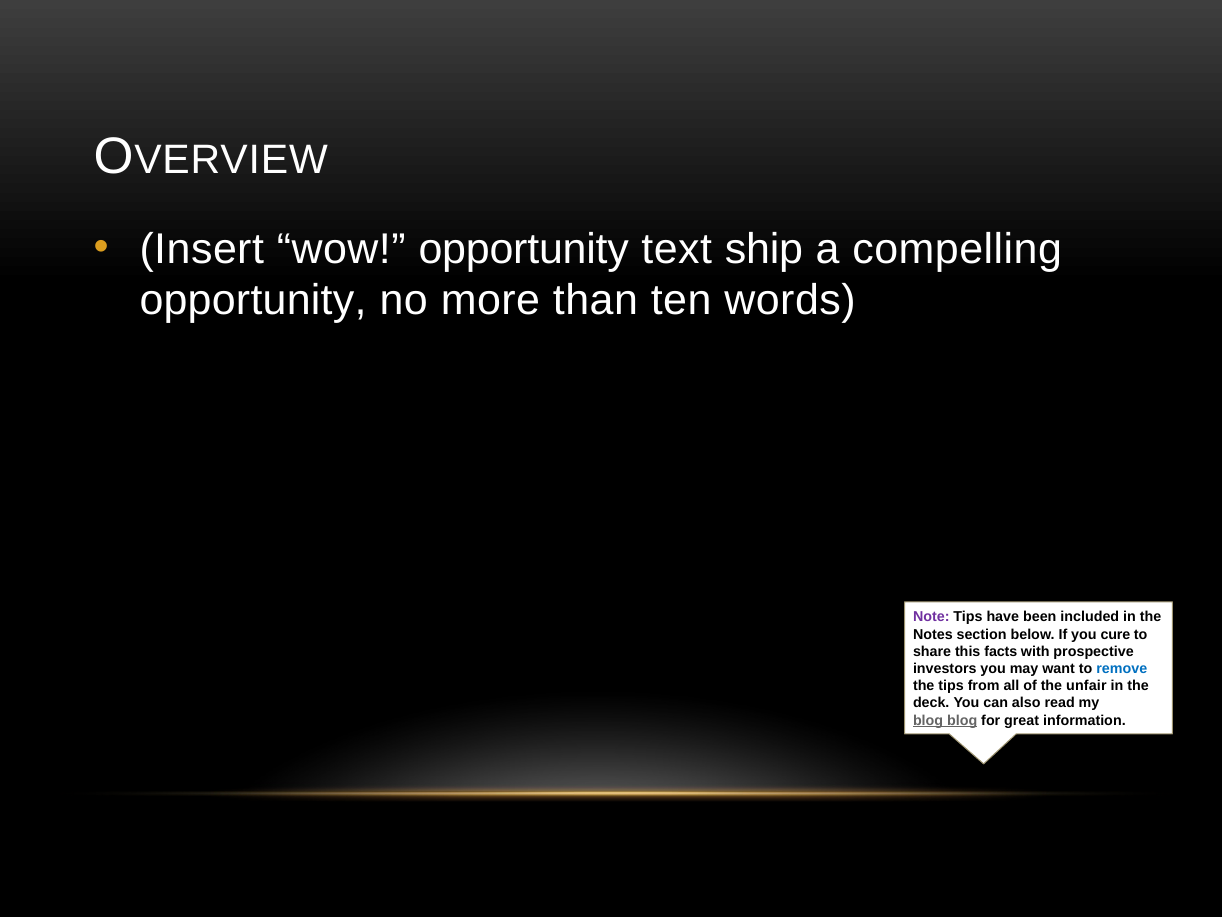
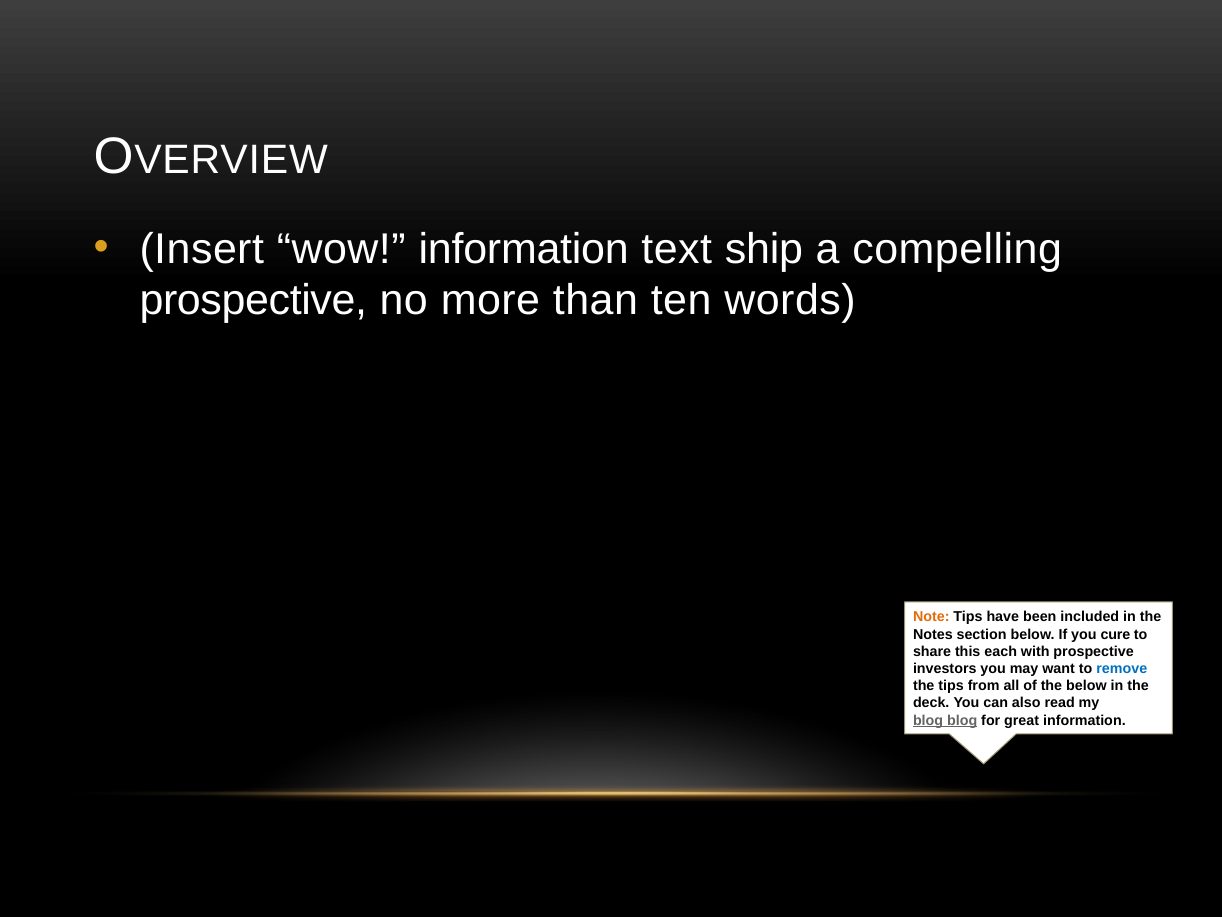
wow opportunity: opportunity -> information
opportunity at (253, 300): opportunity -> prospective
Note colour: purple -> orange
facts: facts -> each
the unfair: unfair -> below
